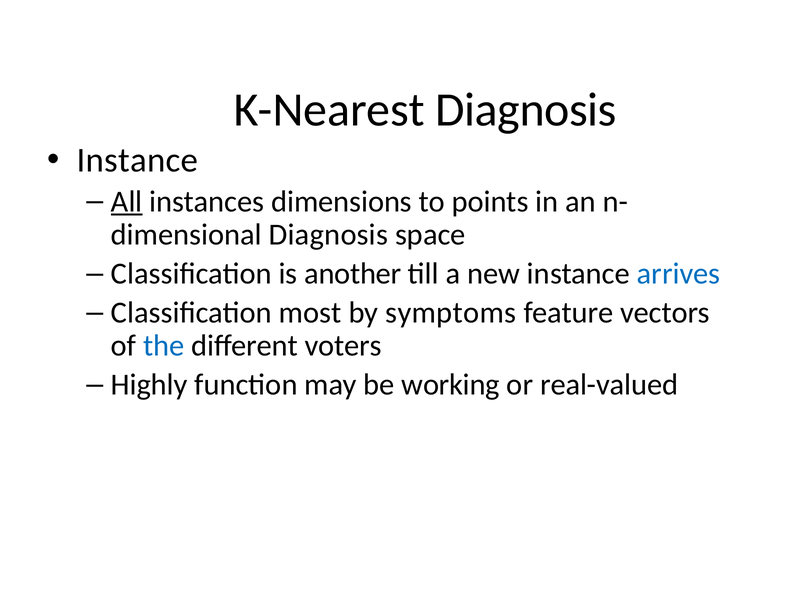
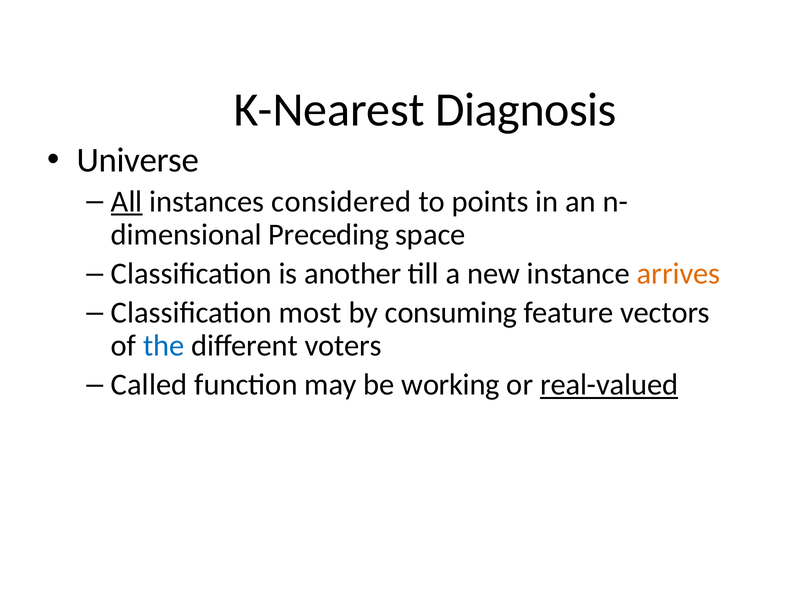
Instance at (137, 160): Instance -> Universe
dimensions: dimensions -> considered
Diagnosis at (328, 234): Diagnosis -> Preceding
arrives colour: blue -> orange
symptoms: symptoms -> consuming
Highly: Highly -> Called
real-valued underline: none -> present
